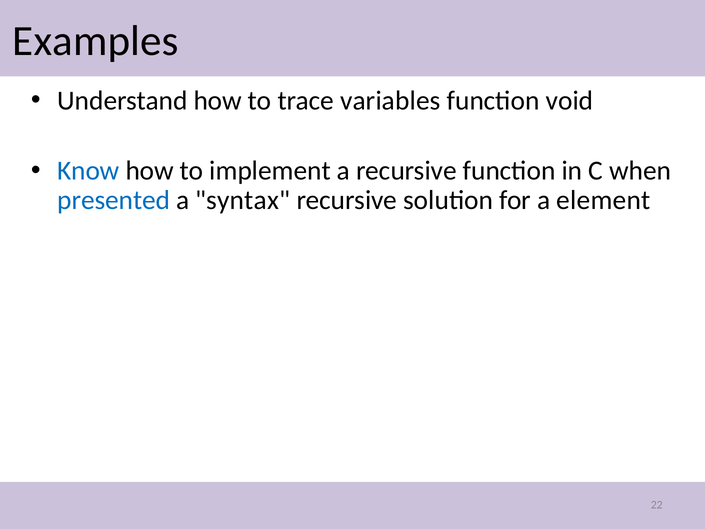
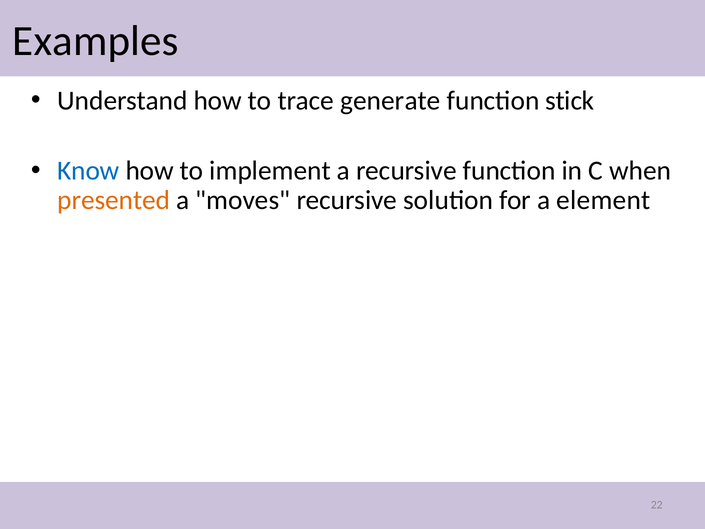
variables: variables -> generate
void: void -> stick
presented colour: blue -> orange
syntax: syntax -> moves
